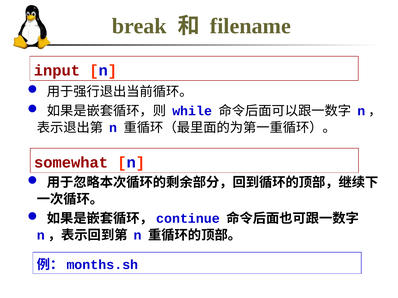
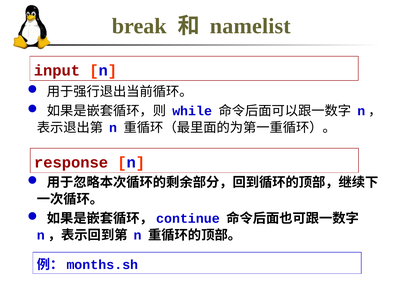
filename: filename -> namelist
somewhat: somewhat -> response
